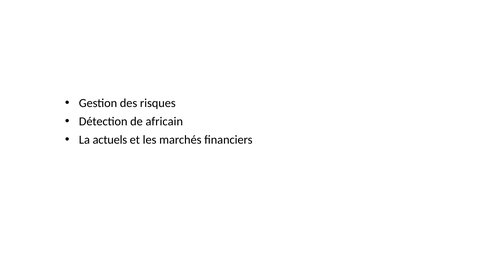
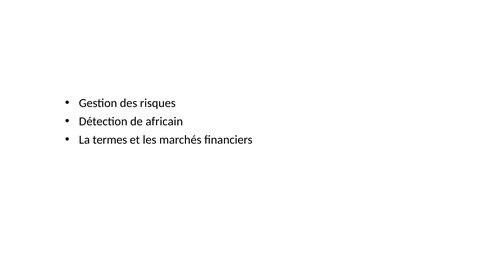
actuels: actuels -> termes
